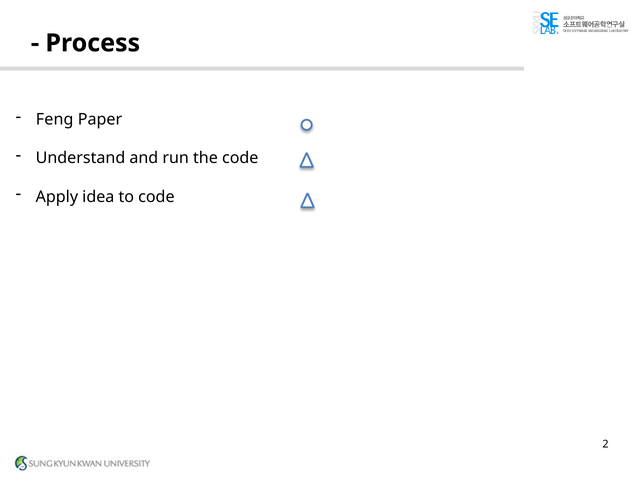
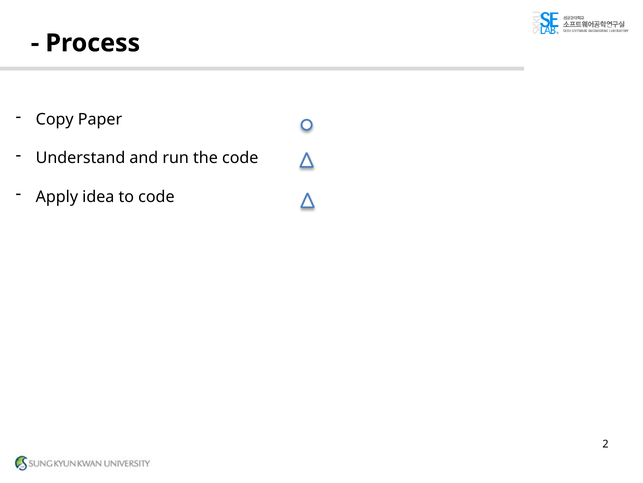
Feng: Feng -> Copy
